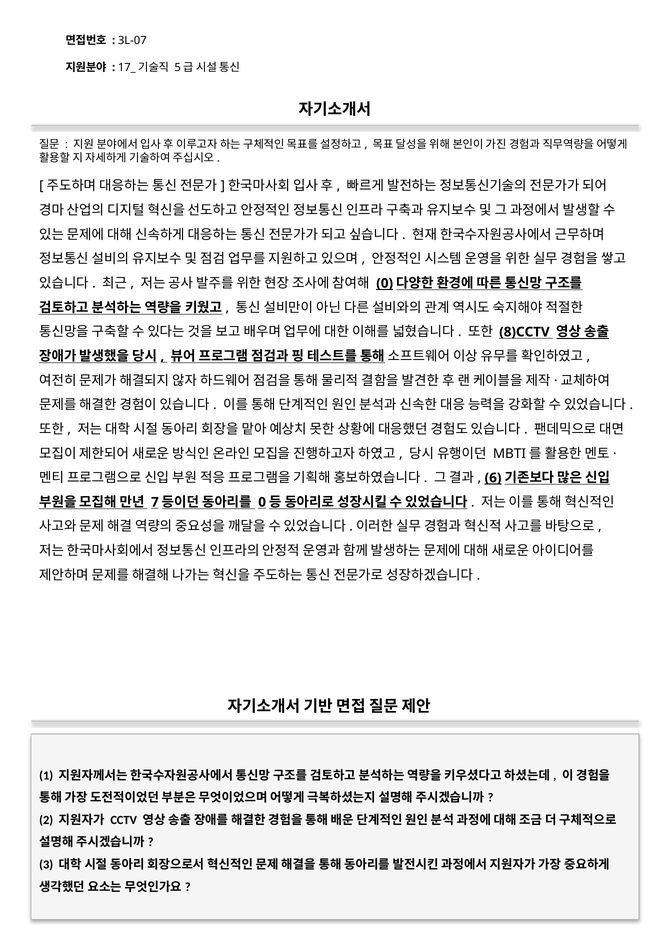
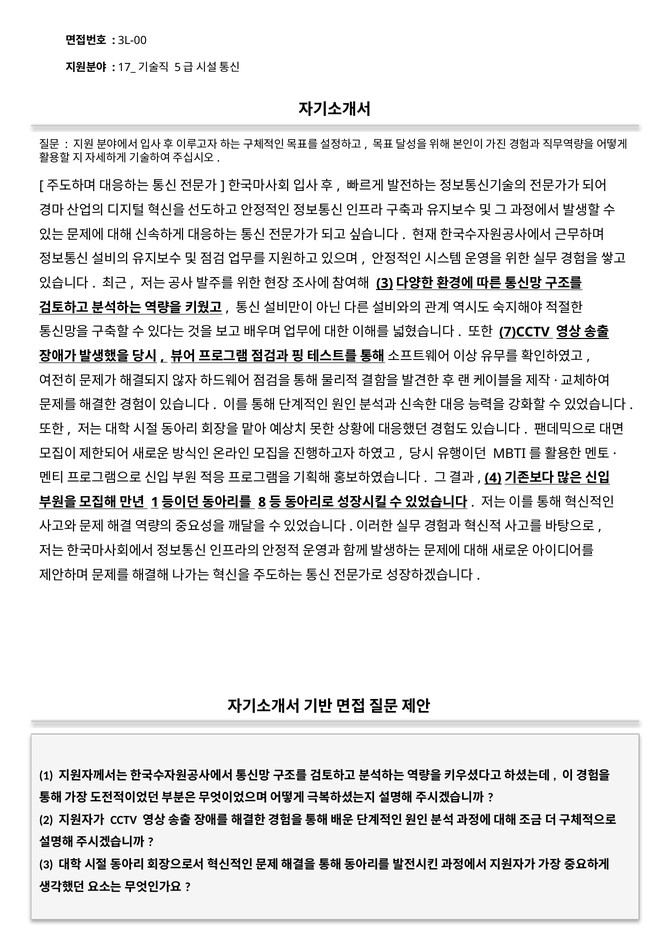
3L-07: 3L-07 -> 3L-00
0 at (385, 283): 0 -> 3
8)CCTV: 8)CCTV -> 7)CCTV
6: 6 -> 4
7 at (155, 502): 7 -> 1
0 at (262, 502): 0 -> 8
